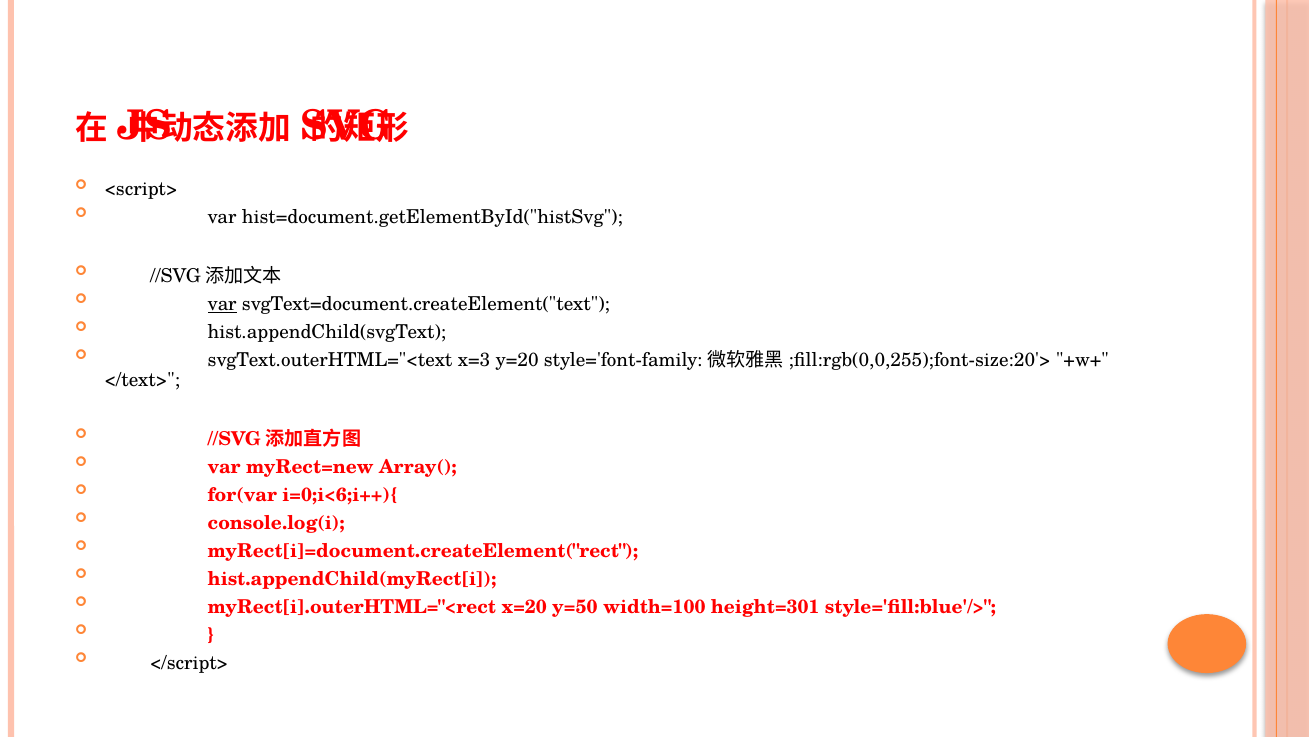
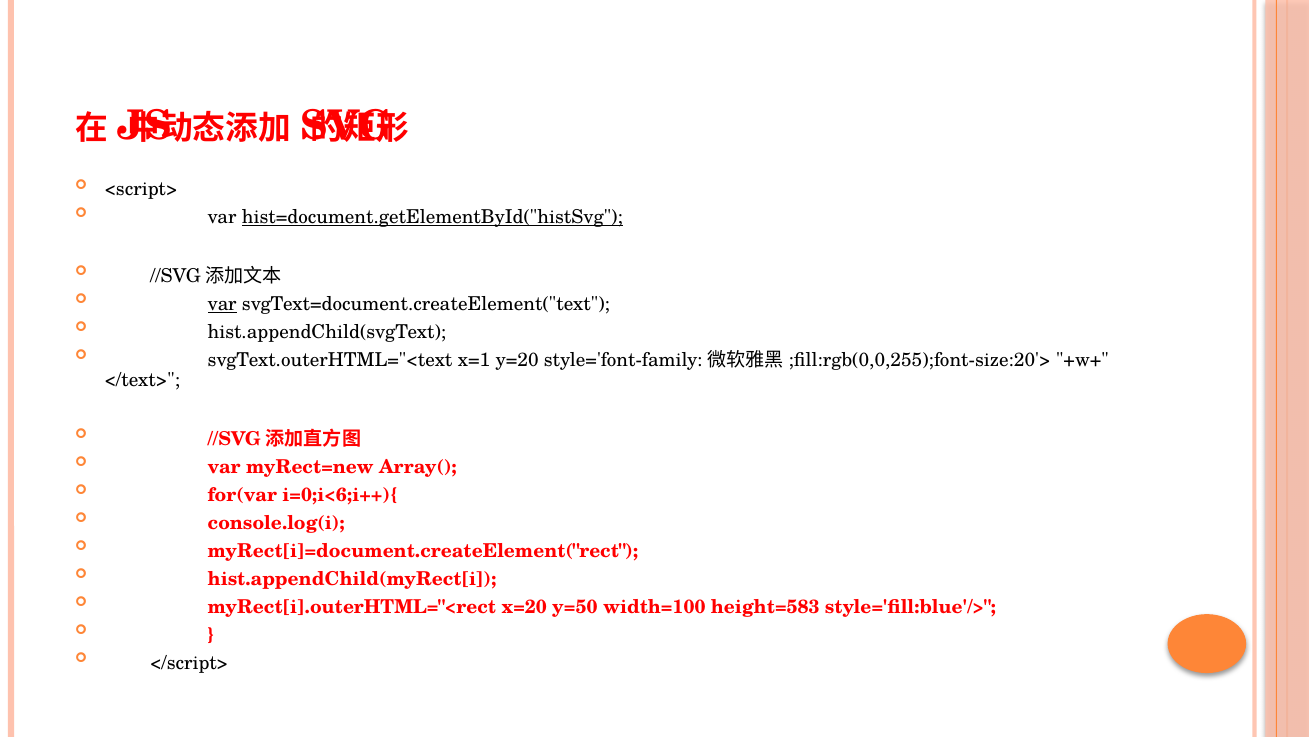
hist=document.getElementById("histSvg underline: none -> present
x=3: x=3 -> x=1
height=301: height=301 -> height=583
